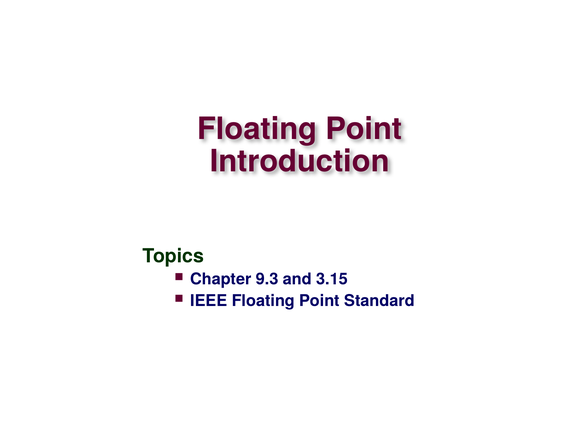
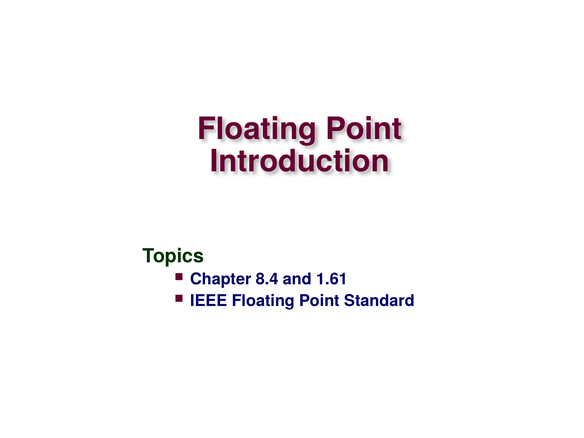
9.3: 9.3 -> 8.4
3.15: 3.15 -> 1.61
